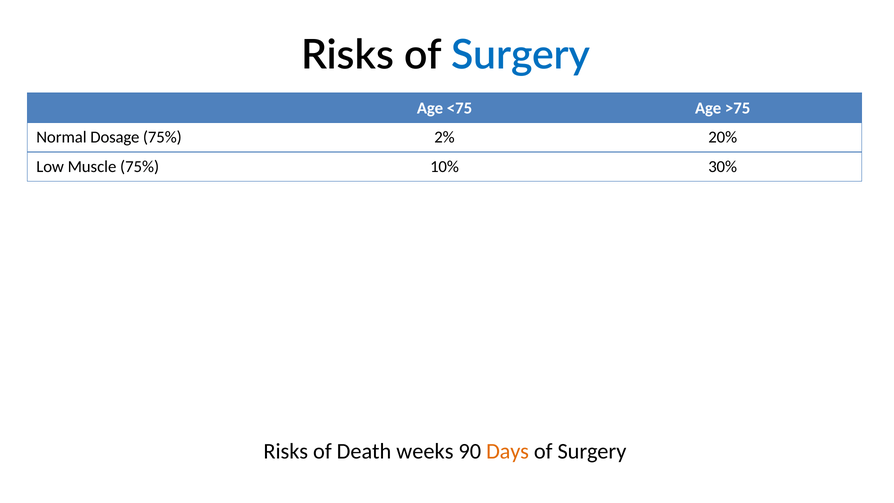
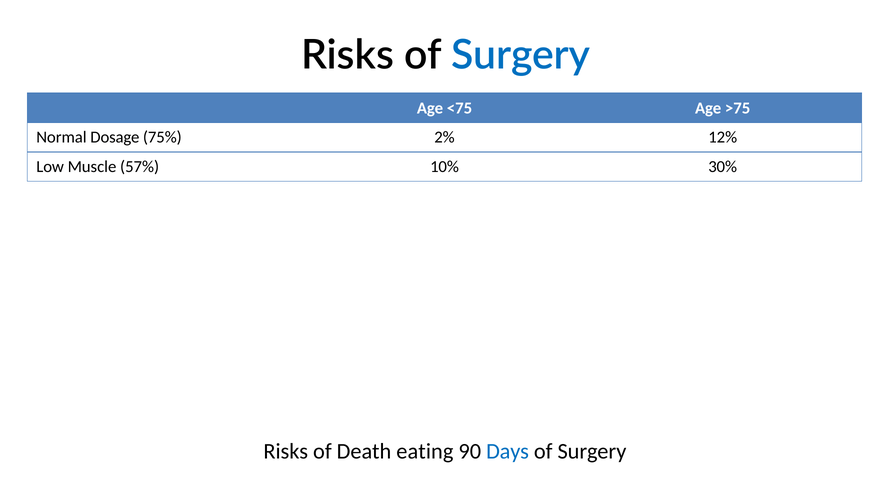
20%: 20% -> 12%
Muscle 75%: 75% -> 57%
weeks: weeks -> eating
Days colour: orange -> blue
